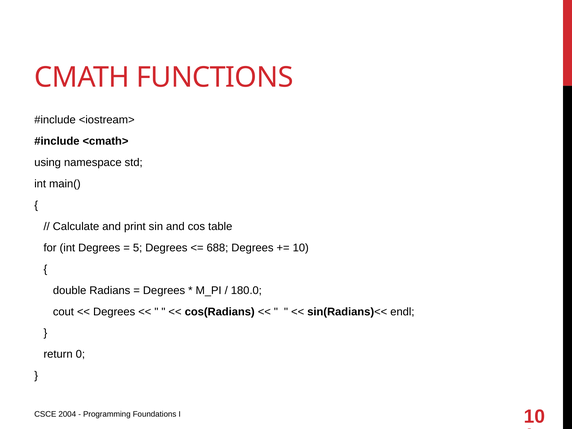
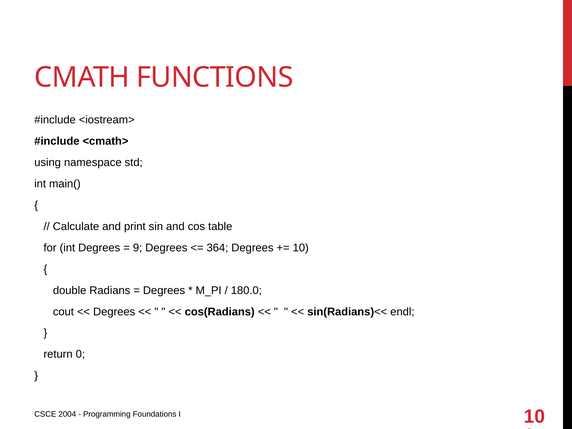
5: 5 -> 9
688: 688 -> 364
